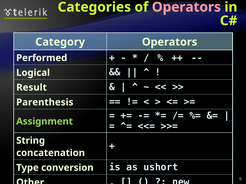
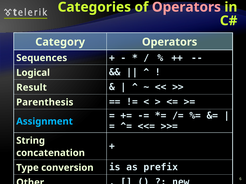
Performed: Performed -> Sequences
Assignment colour: light green -> light blue
ushort: ushort -> prefix
